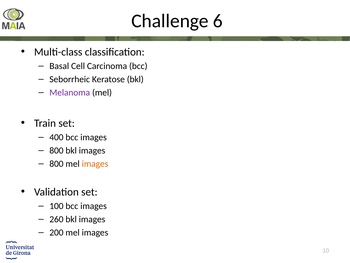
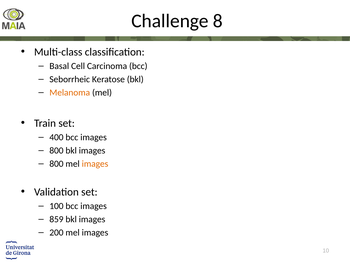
6: 6 -> 8
Melanoma colour: purple -> orange
260: 260 -> 859
